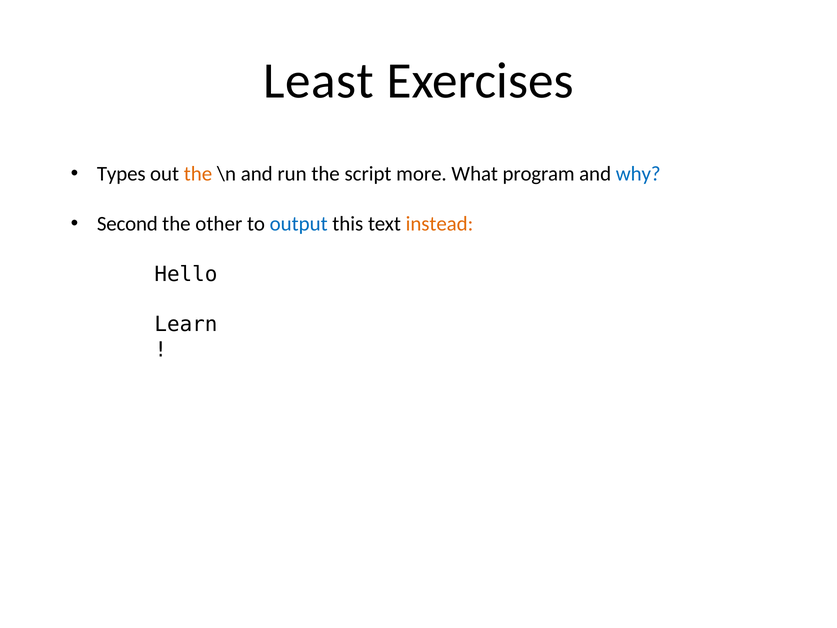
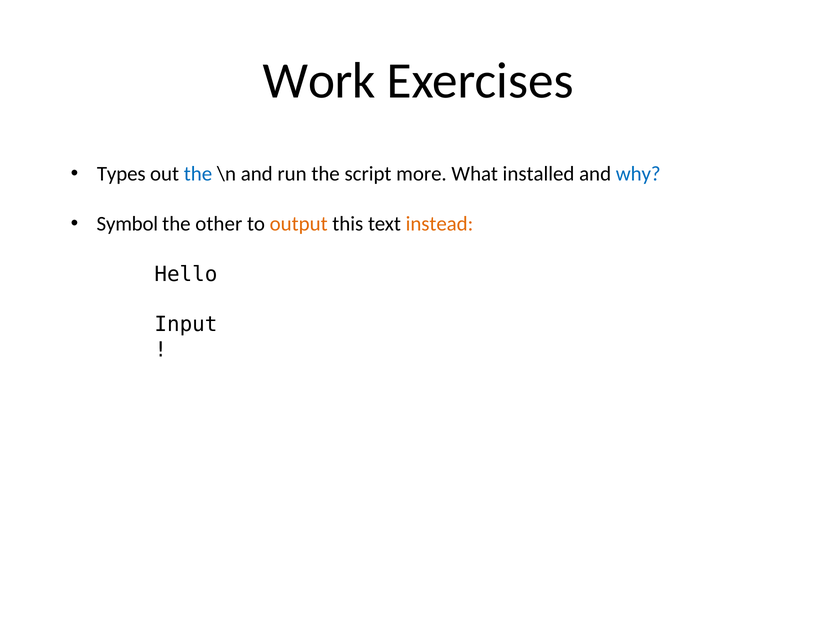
Least: Least -> Work
the at (198, 174) colour: orange -> blue
program: program -> installed
Second: Second -> Symbol
output colour: blue -> orange
Learn: Learn -> Input
